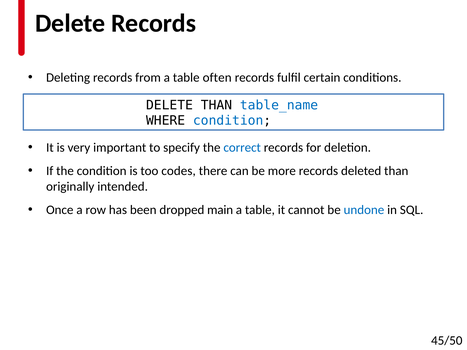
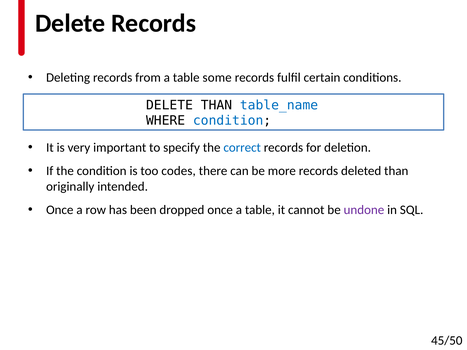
often: often -> some
dropped main: main -> once
undone colour: blue -> purple
